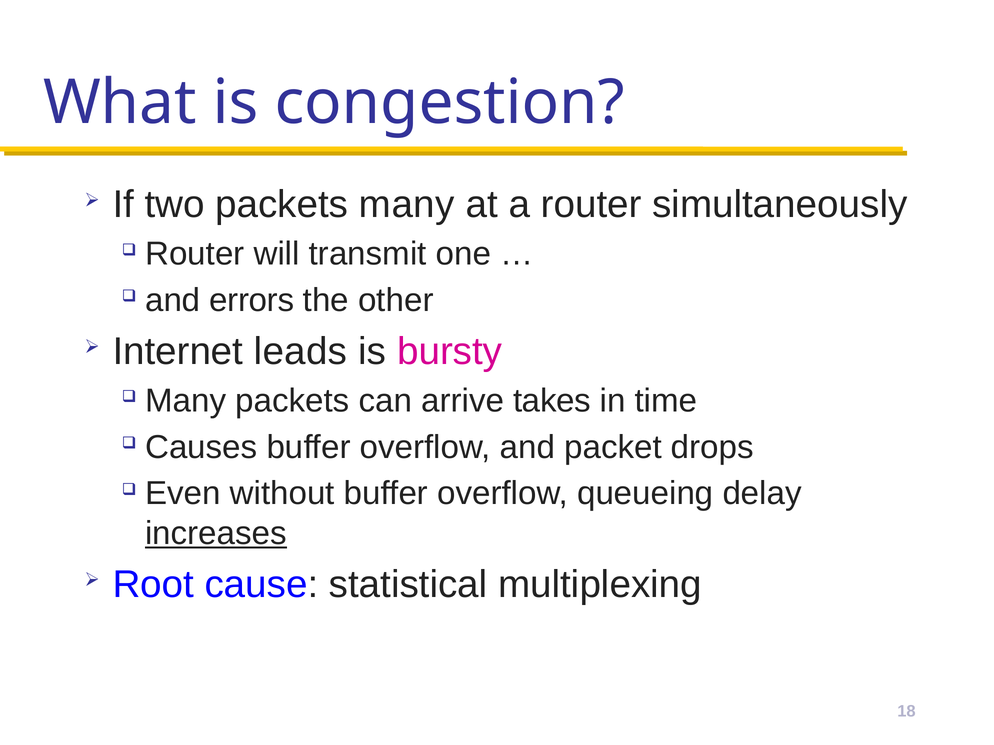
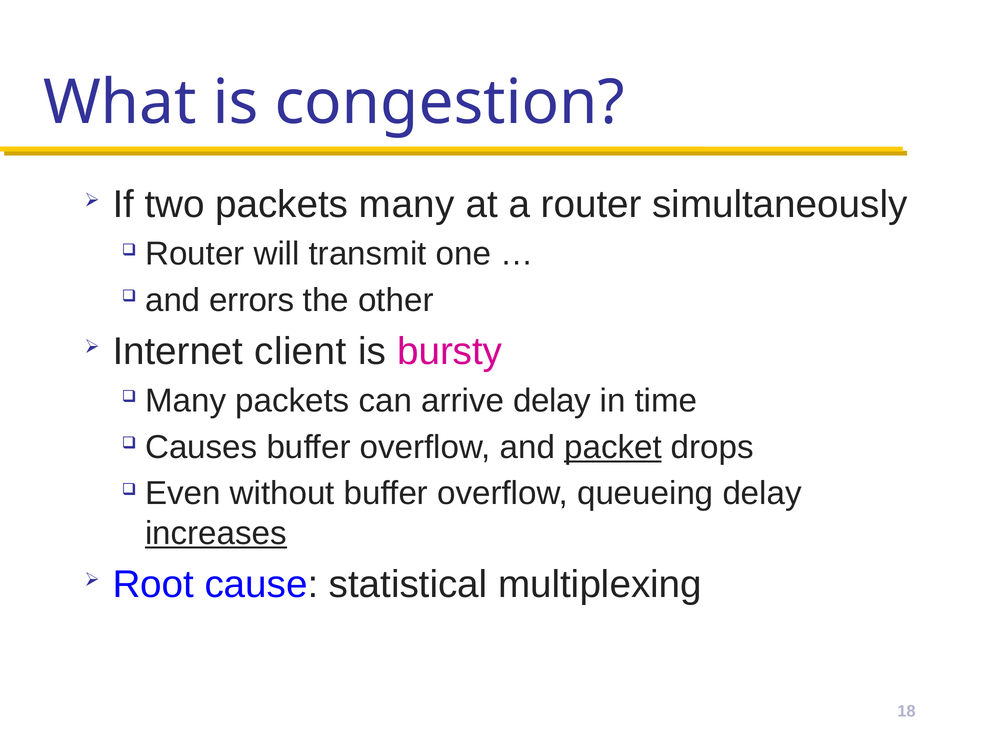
leads: leads -> client
arrive takes: takes -> delay
packet underline: none -> present
